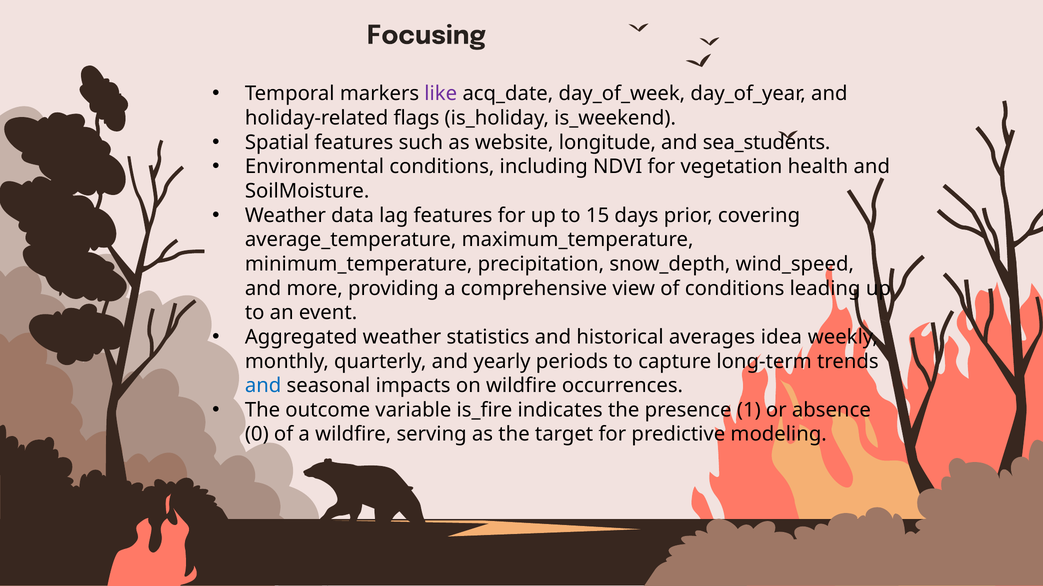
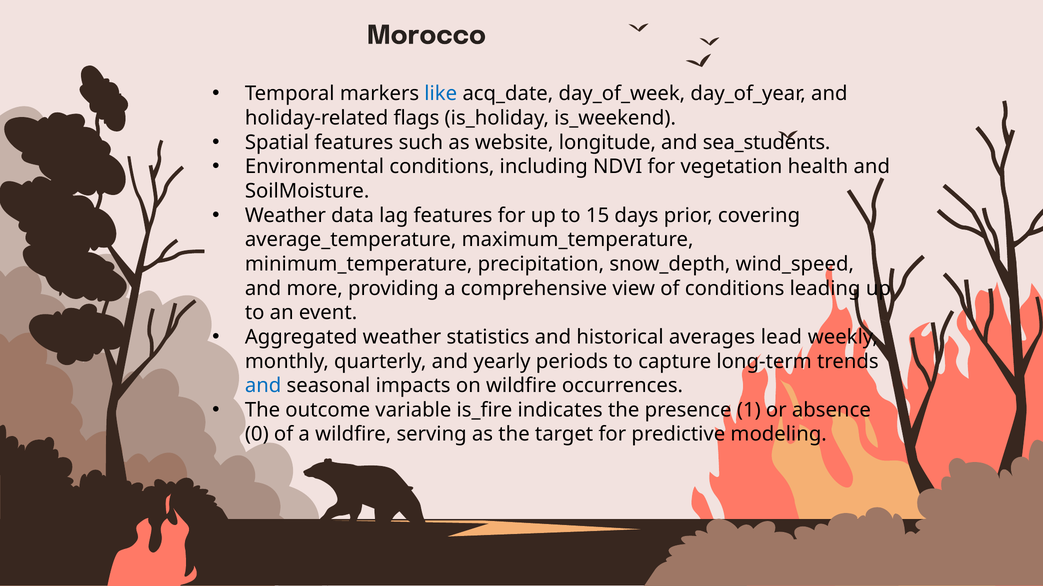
Focusing: Focusing -> Morocco
like colour: purple -> blue
idea: idea -> lead
